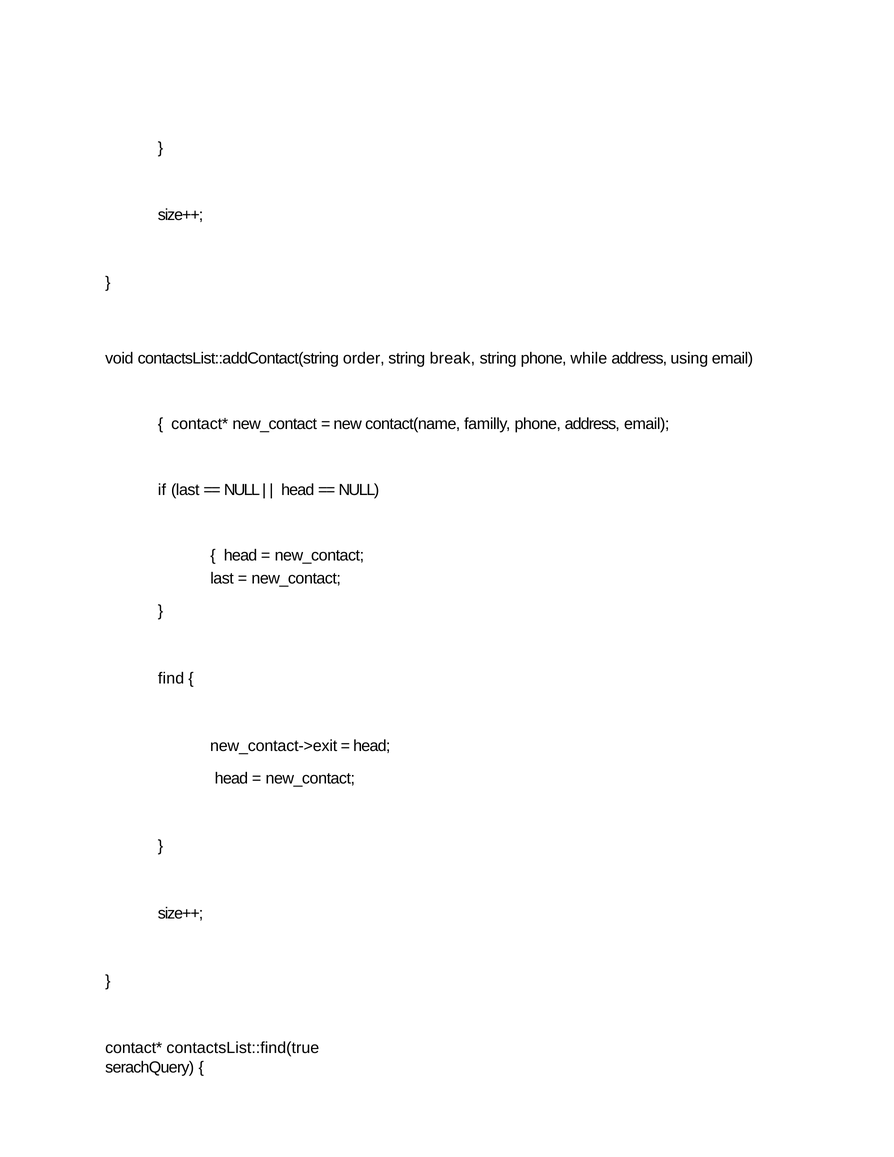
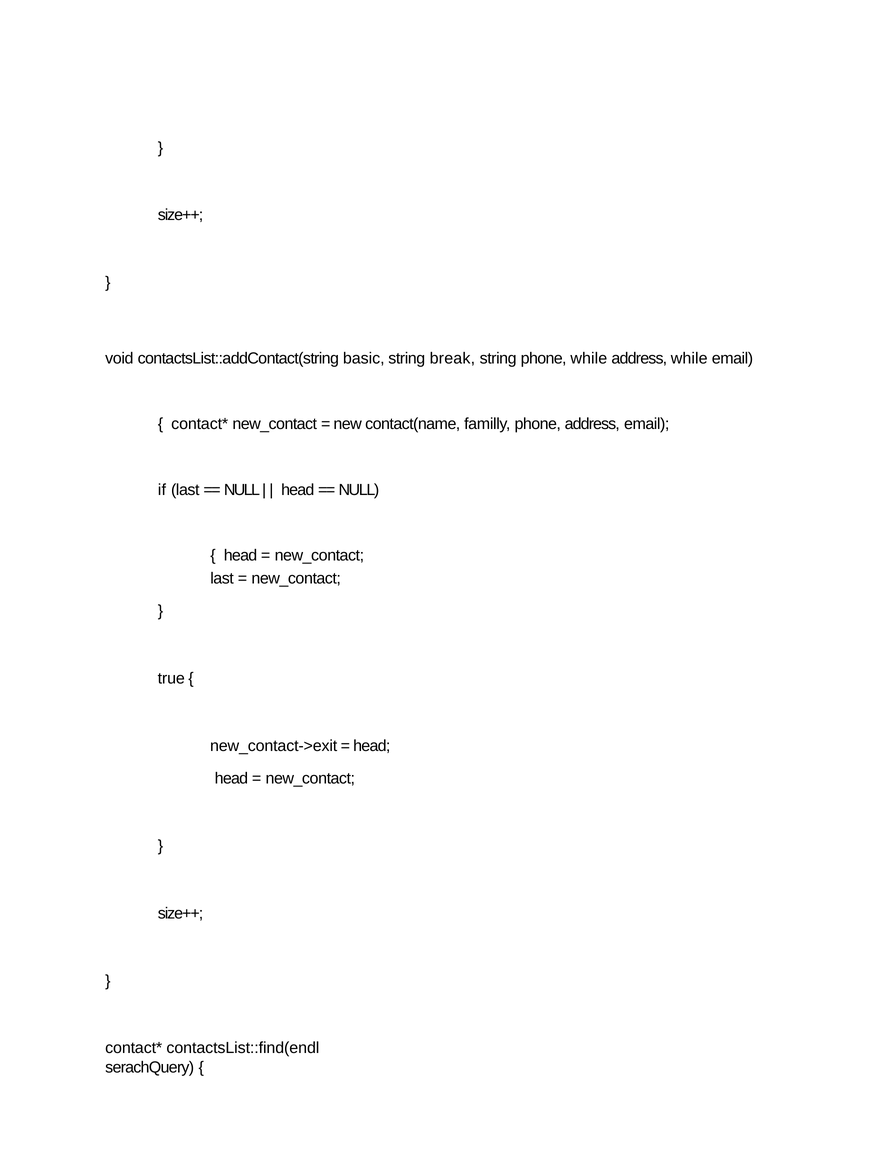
order: order -> basic
address using: using -> while
find: find -> true
contactsList::find(true: contactsList::find(true -> contactsList::find(endl
